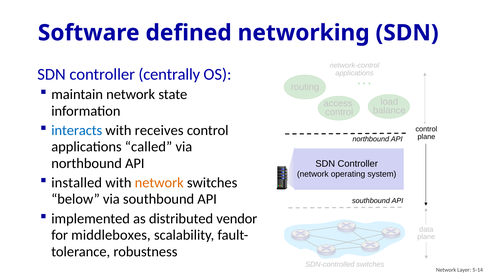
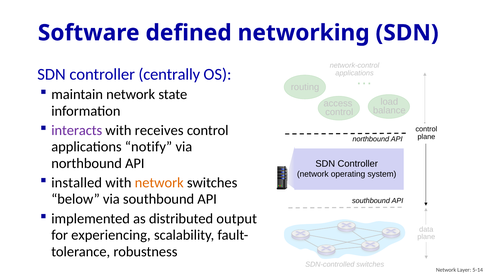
interacts colour: blue -> purple
called: called -> notify
vendor: vendor -> output
middleboxes: middleboxes -> experiencing
